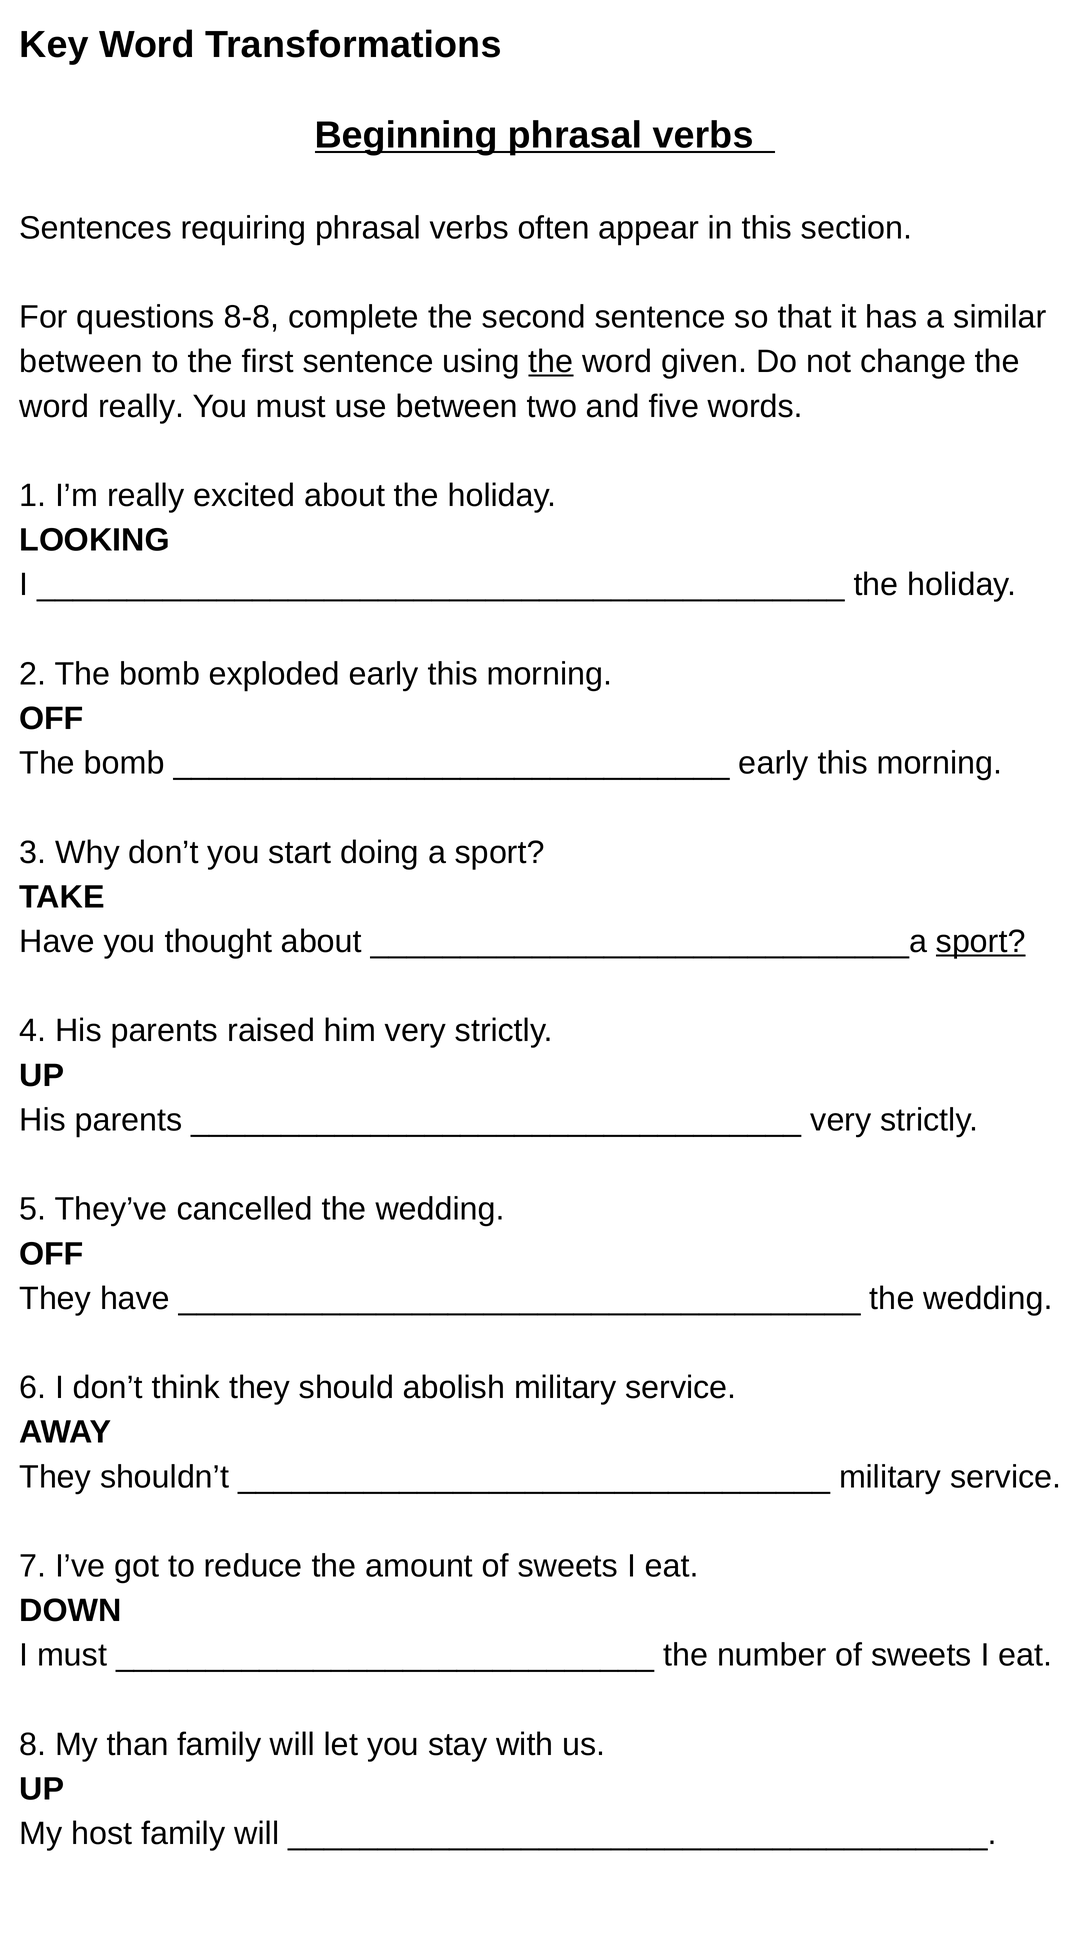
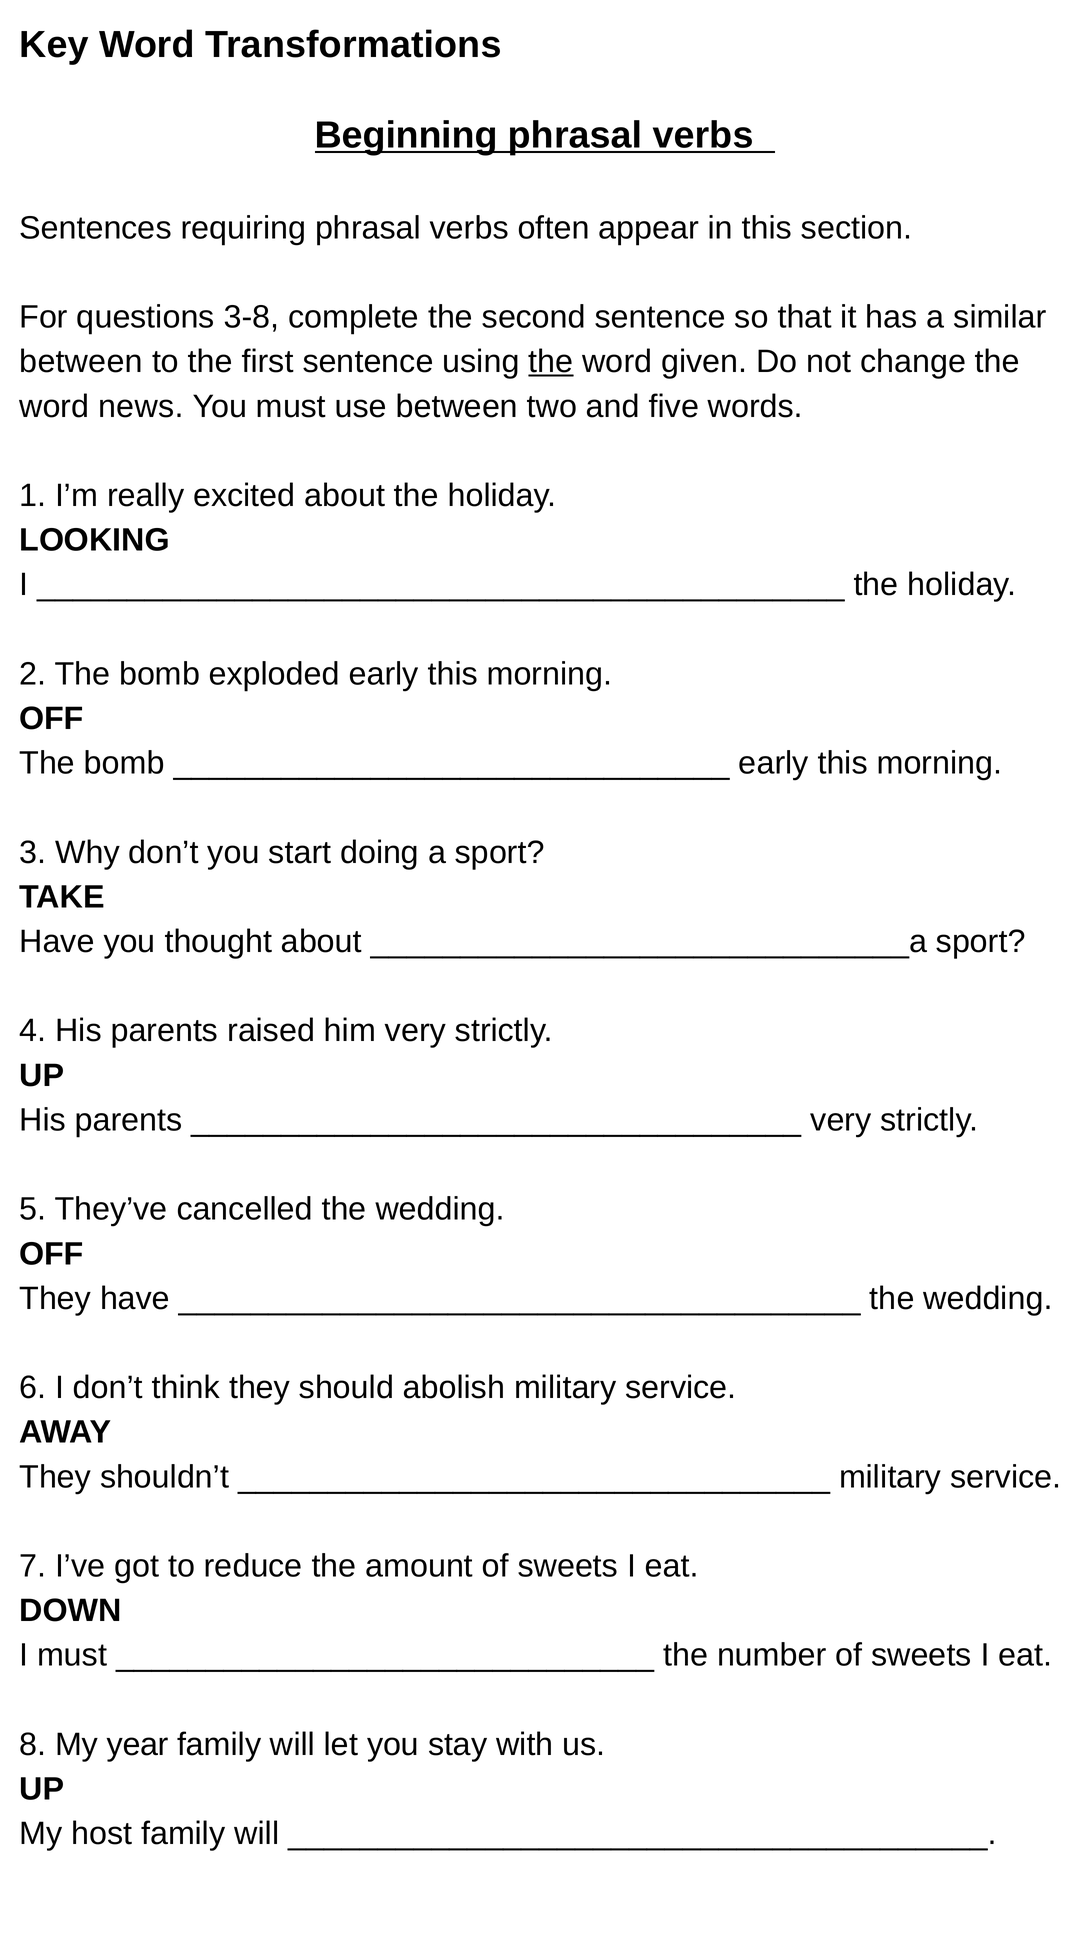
8-8: 8-8 -> 3-8
word really: really -> news
sport at (981, 941) underline: present -> none
than: than -> year
